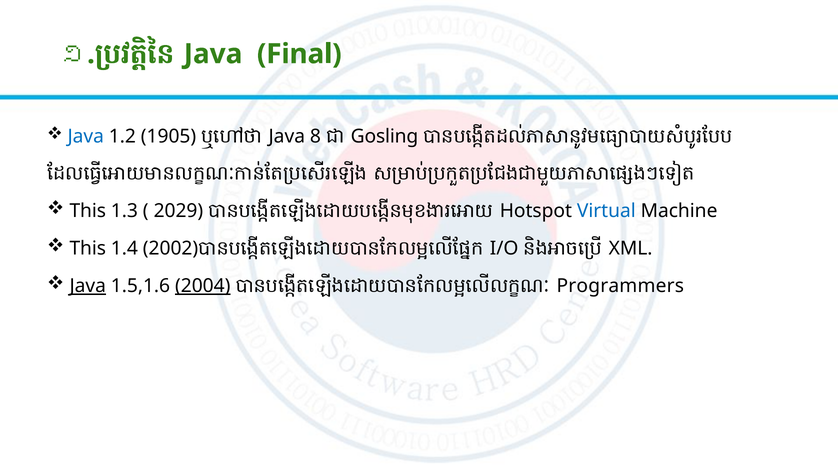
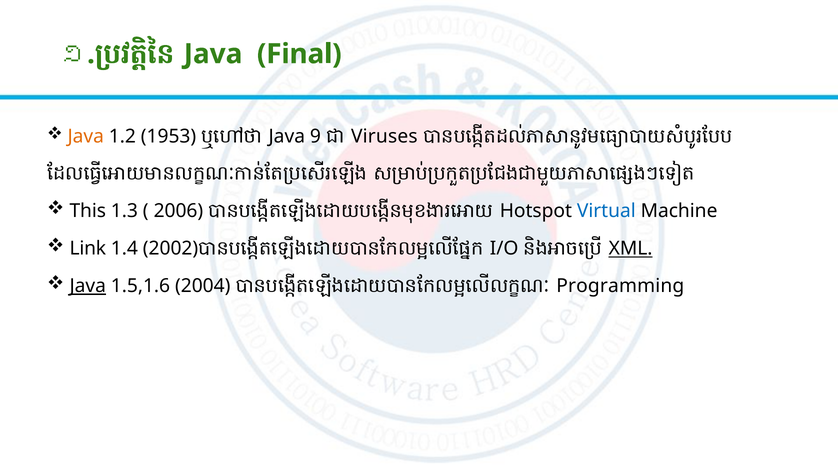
Java at (86, 136) colour: blue -> orange
1905: 1905 -> 1953
8: 8 -> 9
Gosling: Gosling -> Viruses
2029: 2029 -> 2006
This at (88, 248): This -> Link
XML underline: none -> present
2004 underline: present -> none
Programmers: Programmers -> Programming
